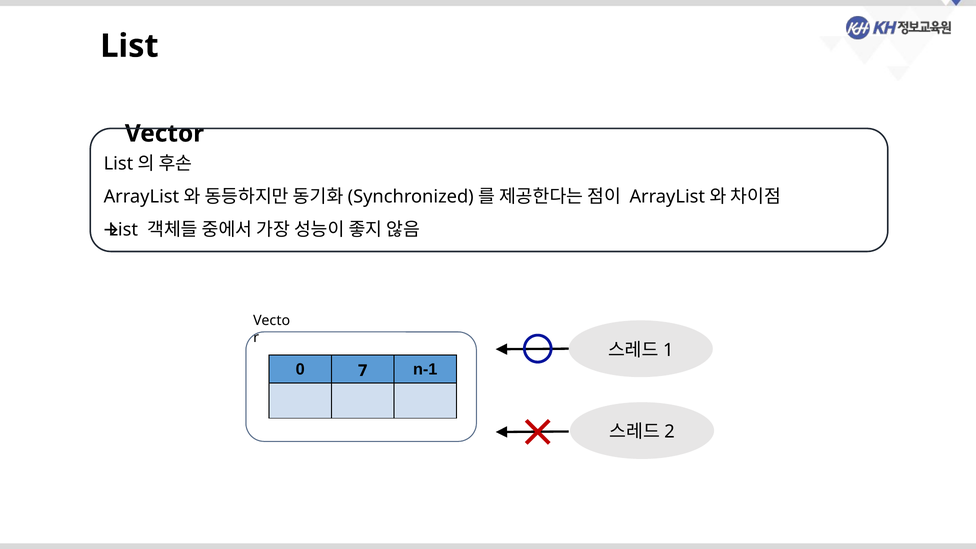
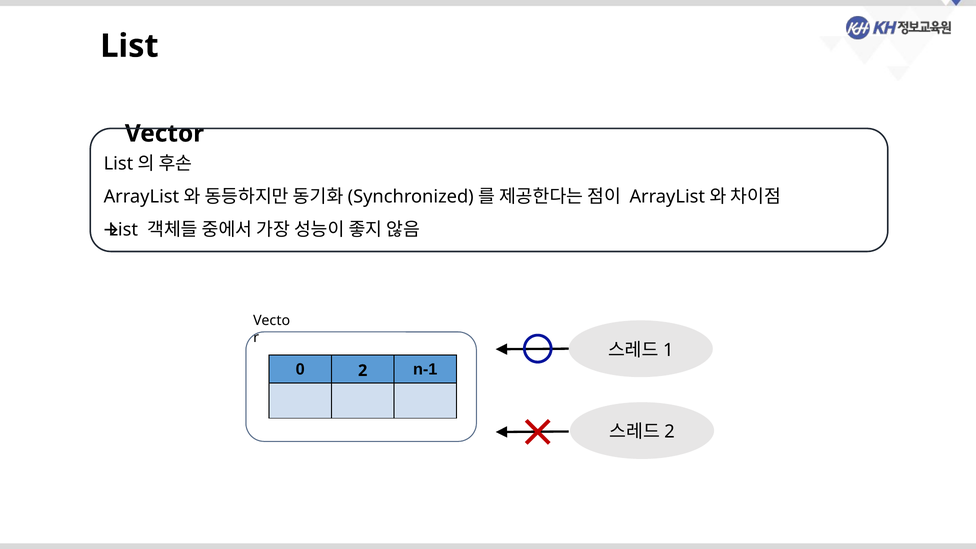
7: 7 -> 2
